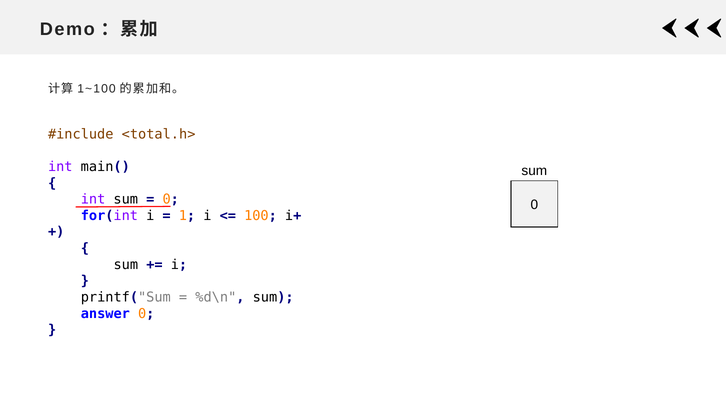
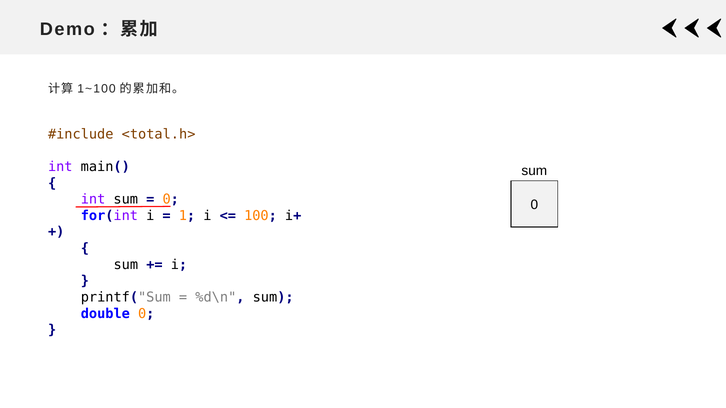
answer: answer -> double
